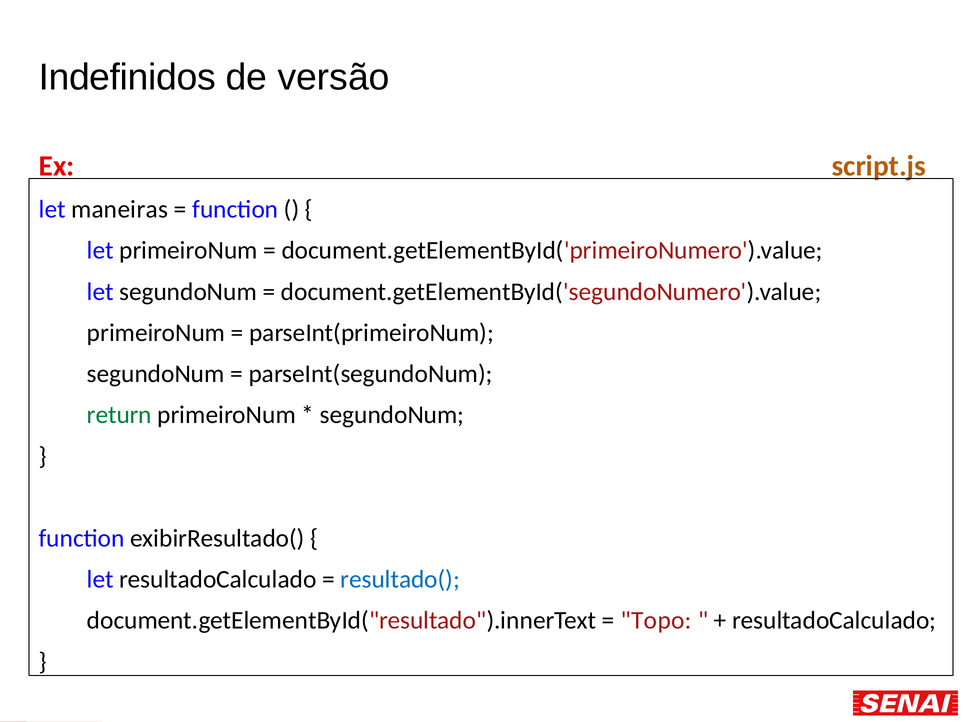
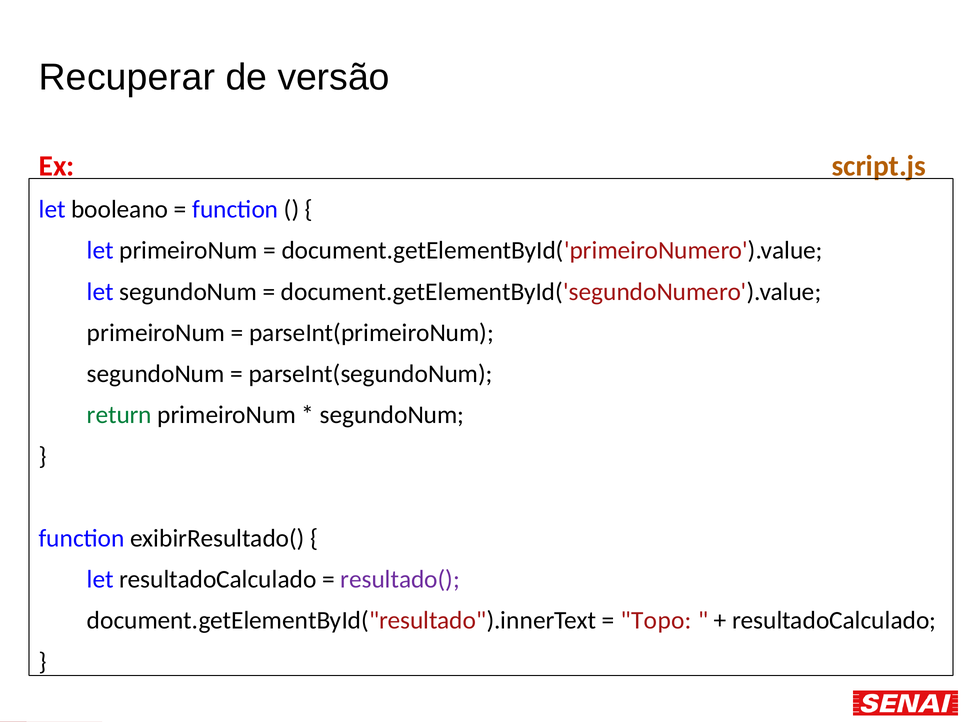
Indefinidos: Indefinidos -> Recuperar
maneiras: maneiras -> booleano
resultado( colour: blue -> purple
